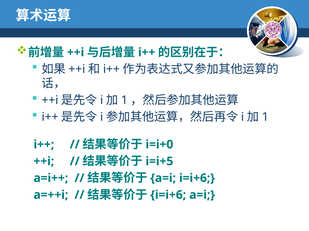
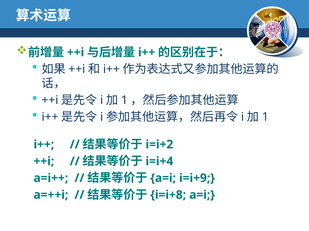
i=i+0: i=i+0 -> i=i+2
i=i+5: i=i+5 -> i=i+4
a=i i=i+6: i=i+6 -> i=i+9
i=i+6 at (168, 195): i=i+6 -> i=i+8
